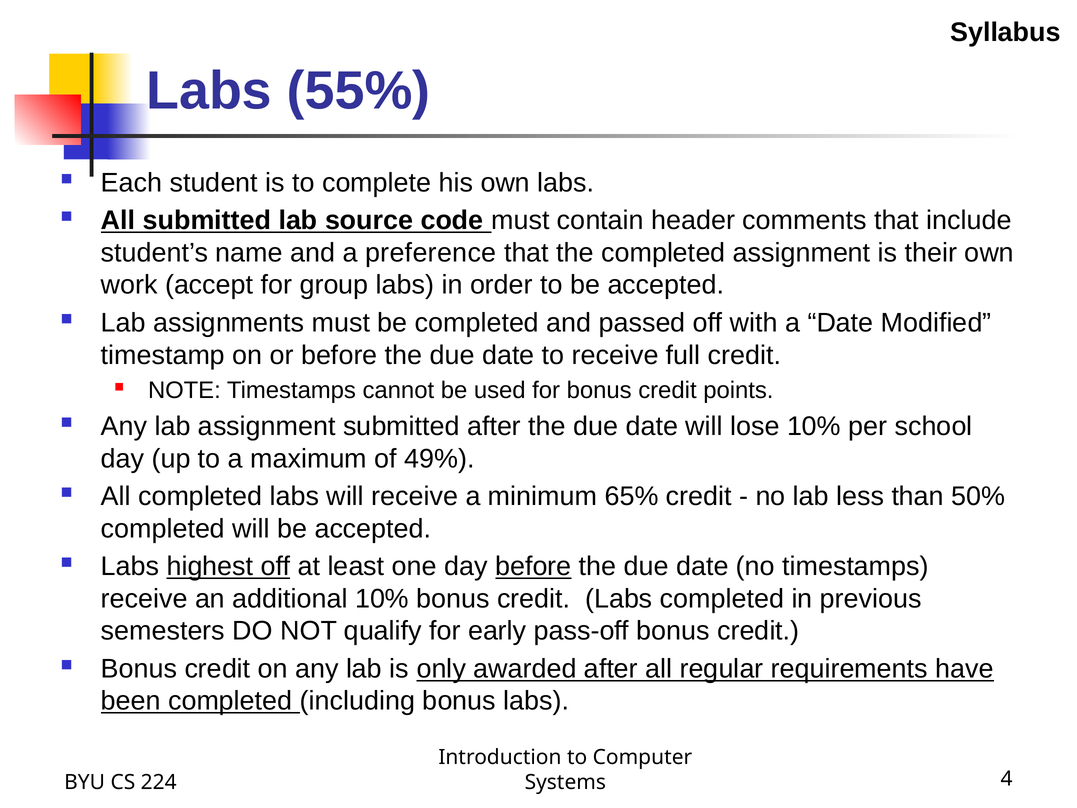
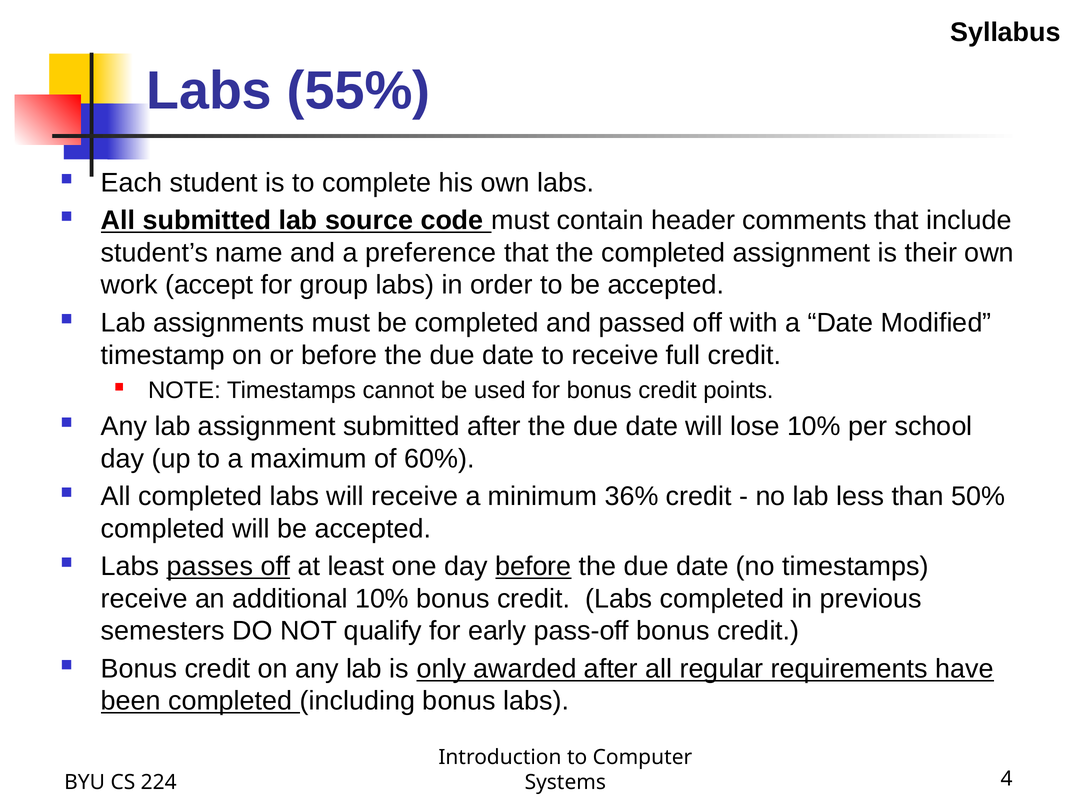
49%: 49% -> 60%
65%: 65% -> 36%
highest: highest -> passes
